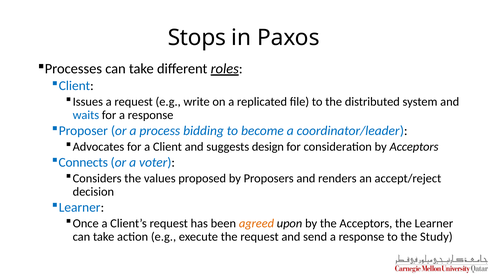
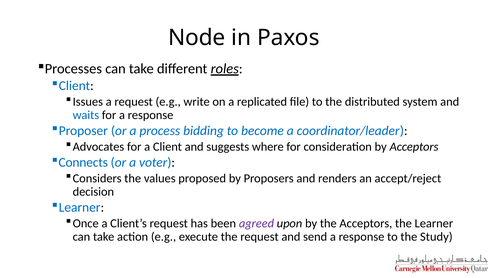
Stops: Stops -> Node
design: design -> where
agreed colour: orange -> purple
